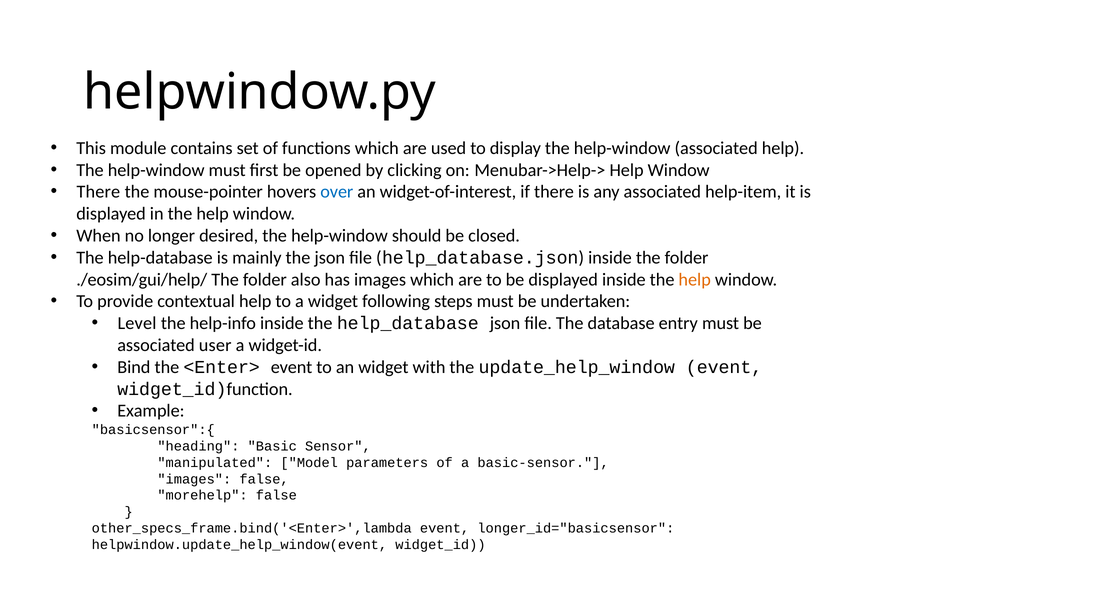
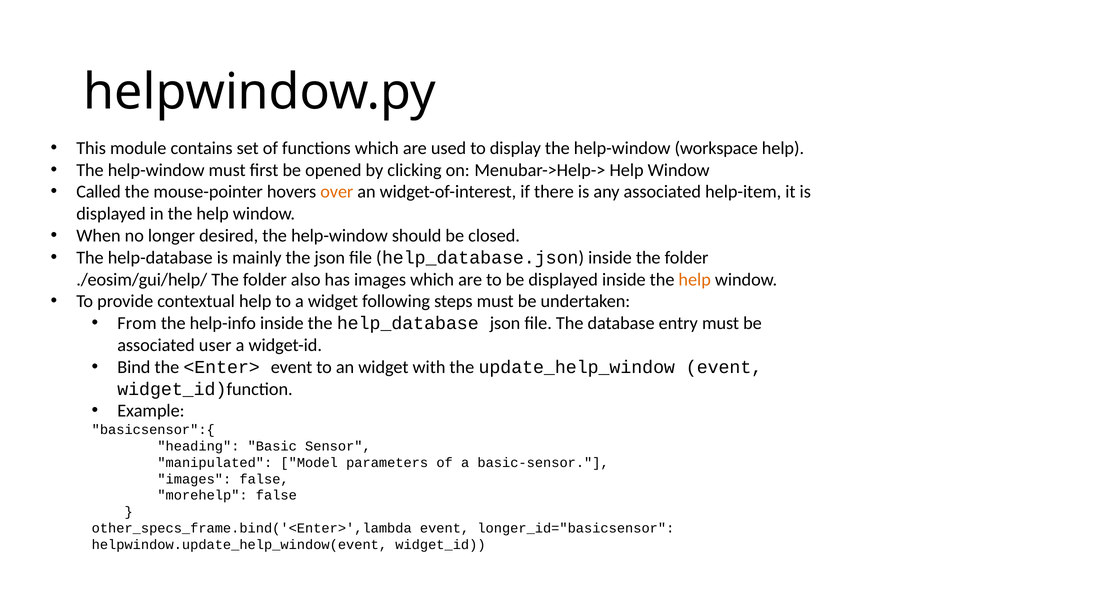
help-window associated: associated -> workspace
There at (98, 192): There -> Called
over colour: blue -> orange
Level: Level -> From
